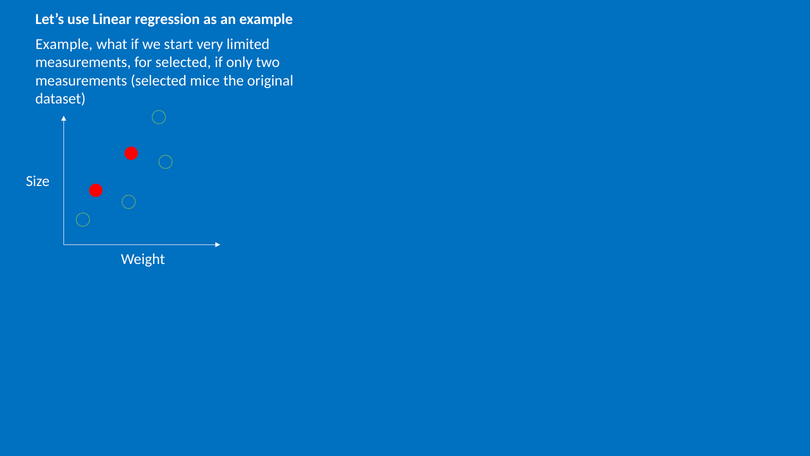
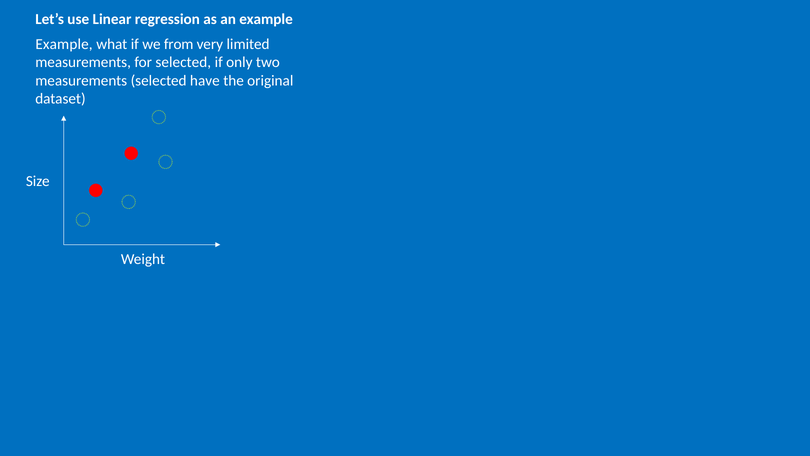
start: start -> from
mice: mice -> have
